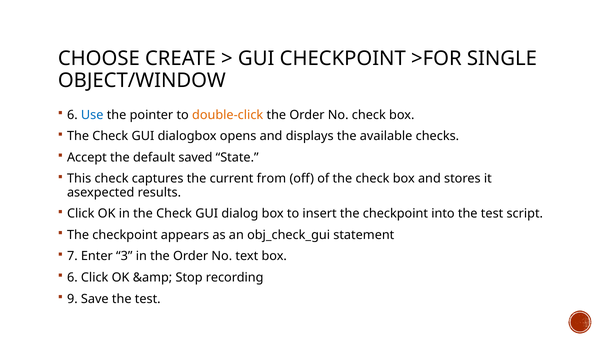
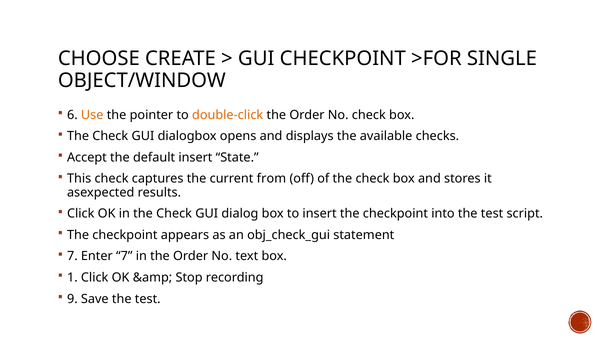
Use colour: blue -> orange
default saved: saved -> insert
Enter 3: 3 -> 7
6 at (72, 278): 6 -> 1
